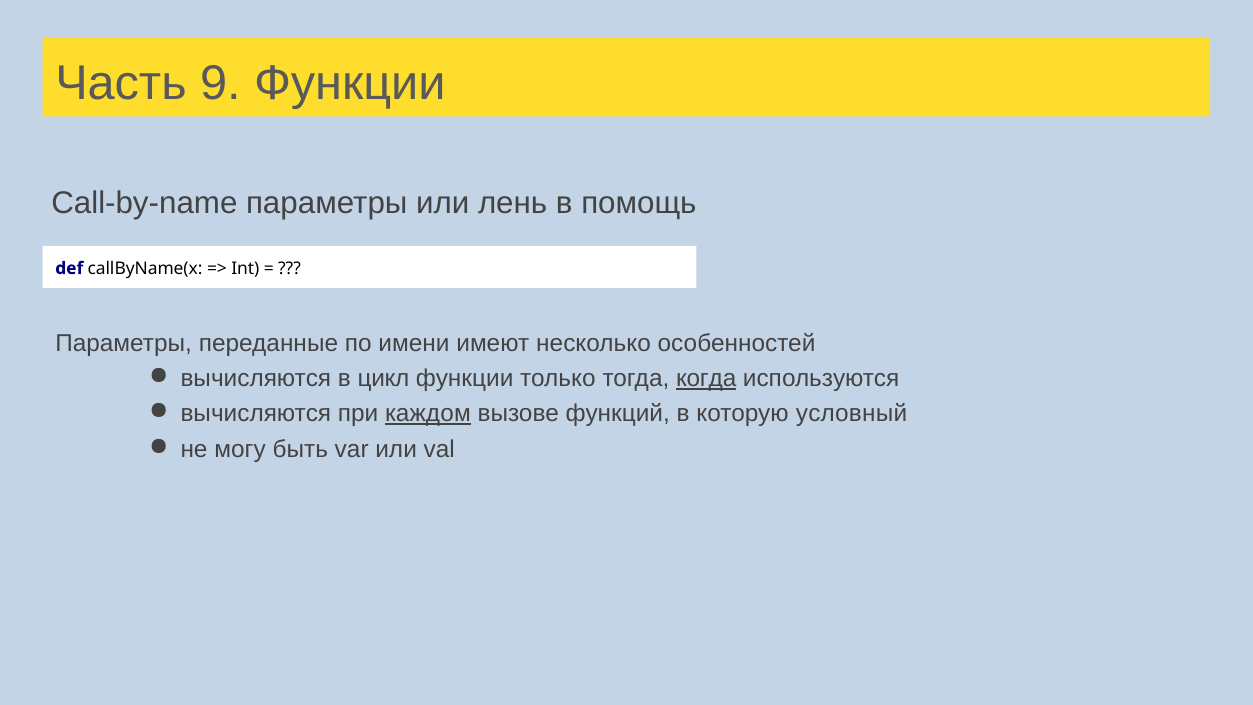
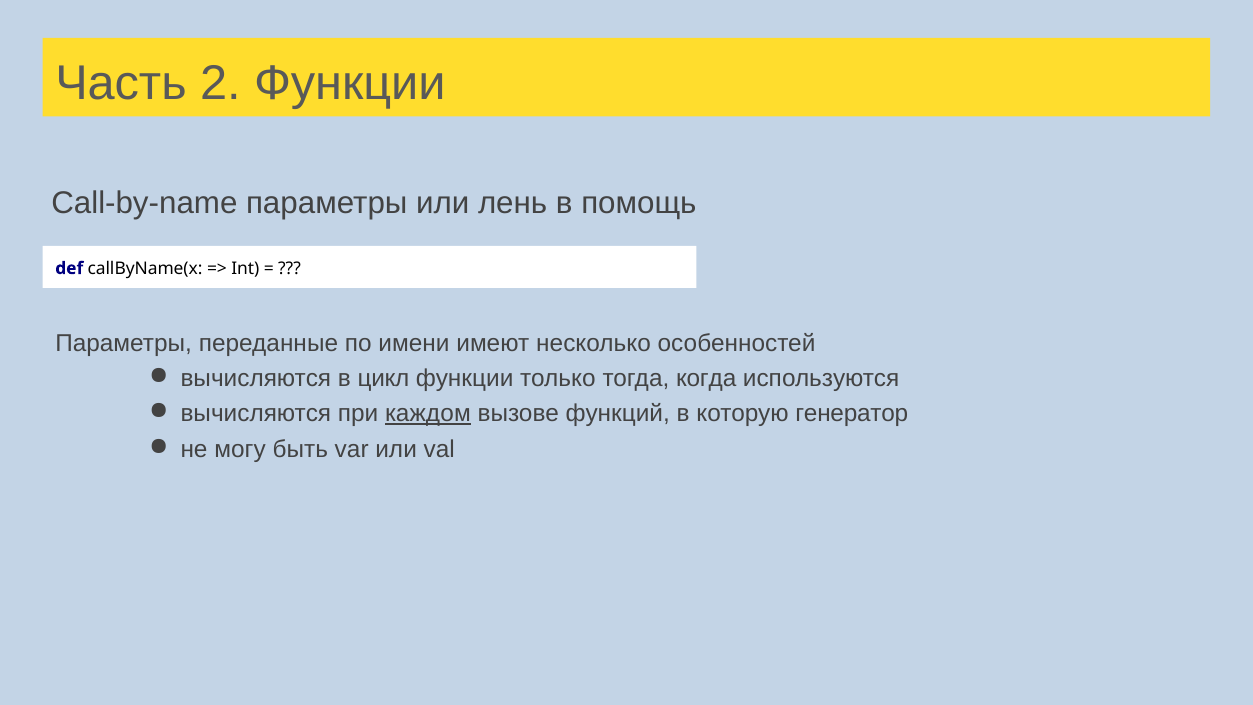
9: 9 -> 2
когда underline: present -> none
условный: условный -> генератор
